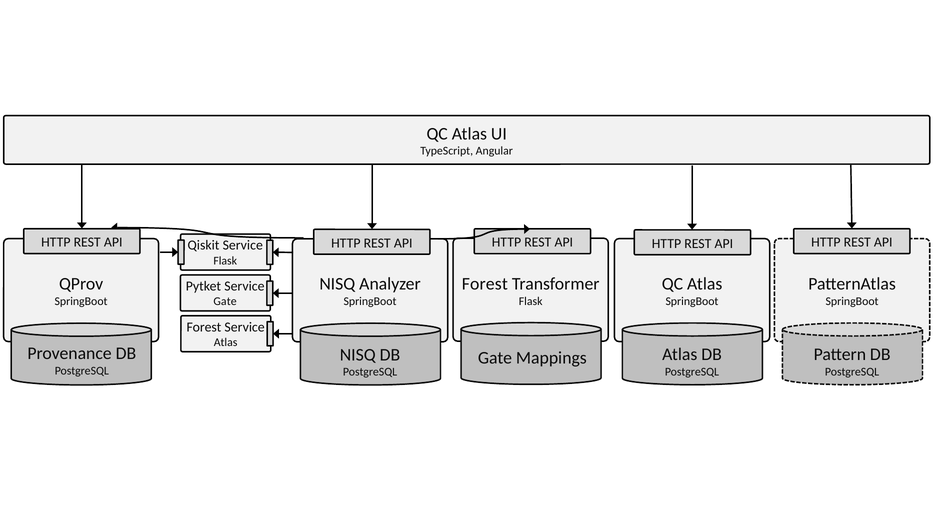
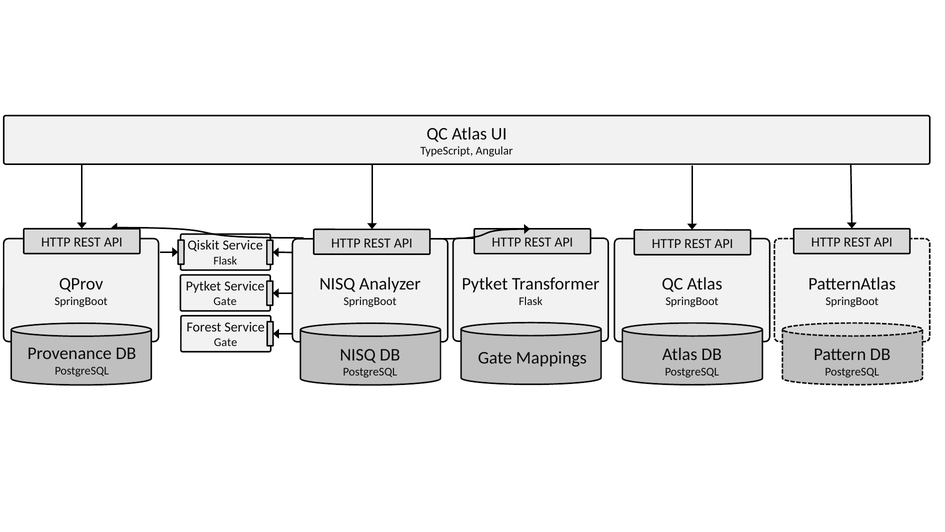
Forest at (485, 284): Forest -> Pytket
Atlas at (226, 342): Atlas -> Gate
